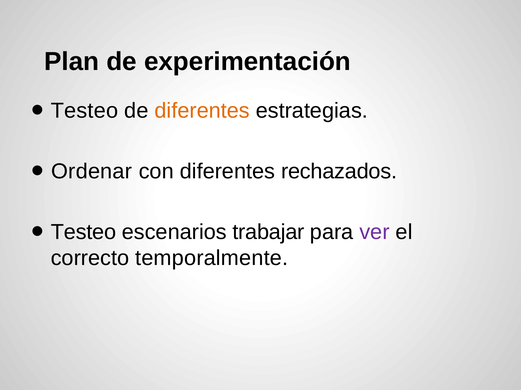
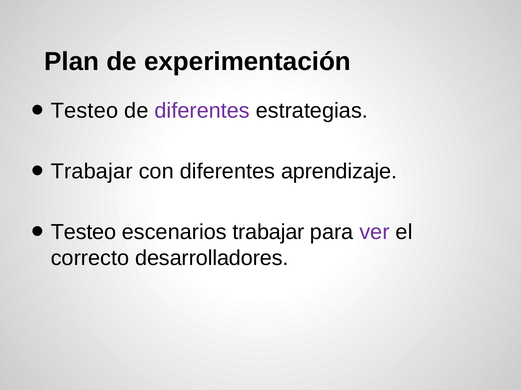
diferentes at (202, 111) colour: orange -> purple
Ordenar at (92, 172): Ordenar -> Trabajar
rechazados: rechazados -> aprendizaje
temporalmente: temporalmente -> desarrolladores
